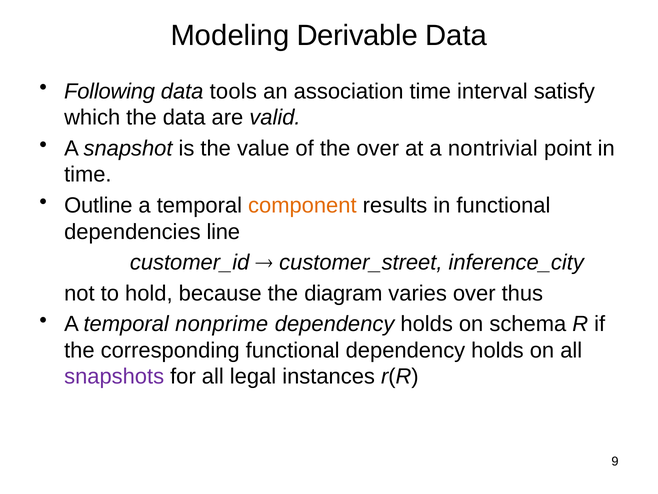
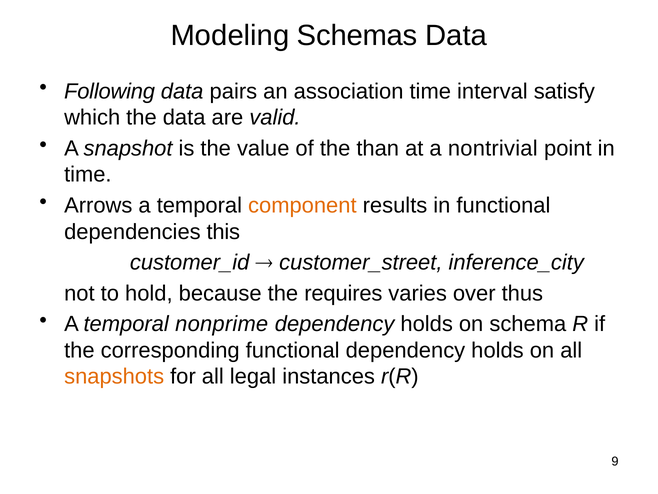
Derivable: Derivable -> Schemas
tools: tools -> pairs
the over: over -> than
Outline: Outline -> Arrows
line: line -> this
diagram: diagram -> requires
snapshots colour: purple -> orange
